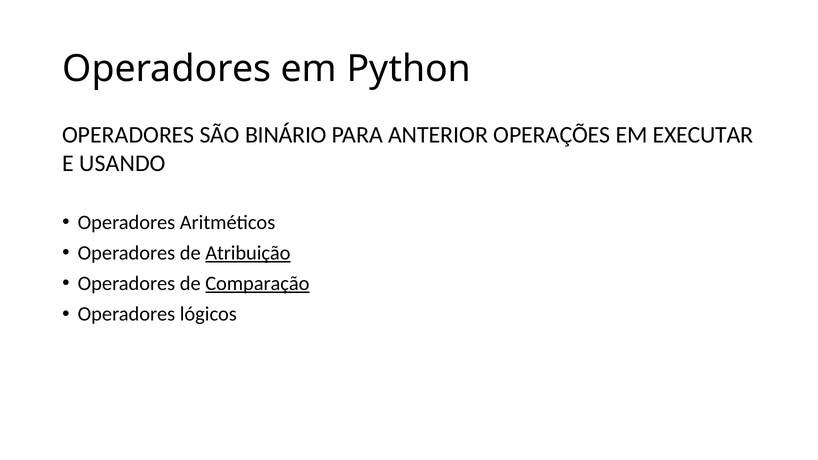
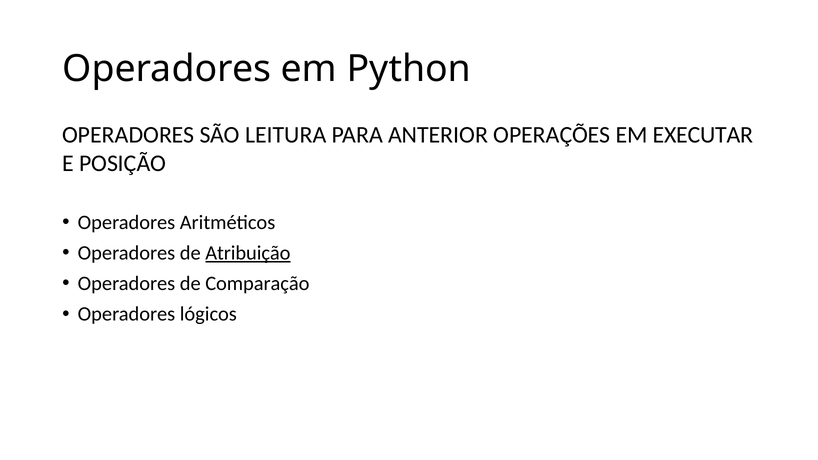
BINÁRIO: BINÁRIO -> LEITURA
USANDO: USANDO -> POSIÇÃO
Comparação underline: present -> none
